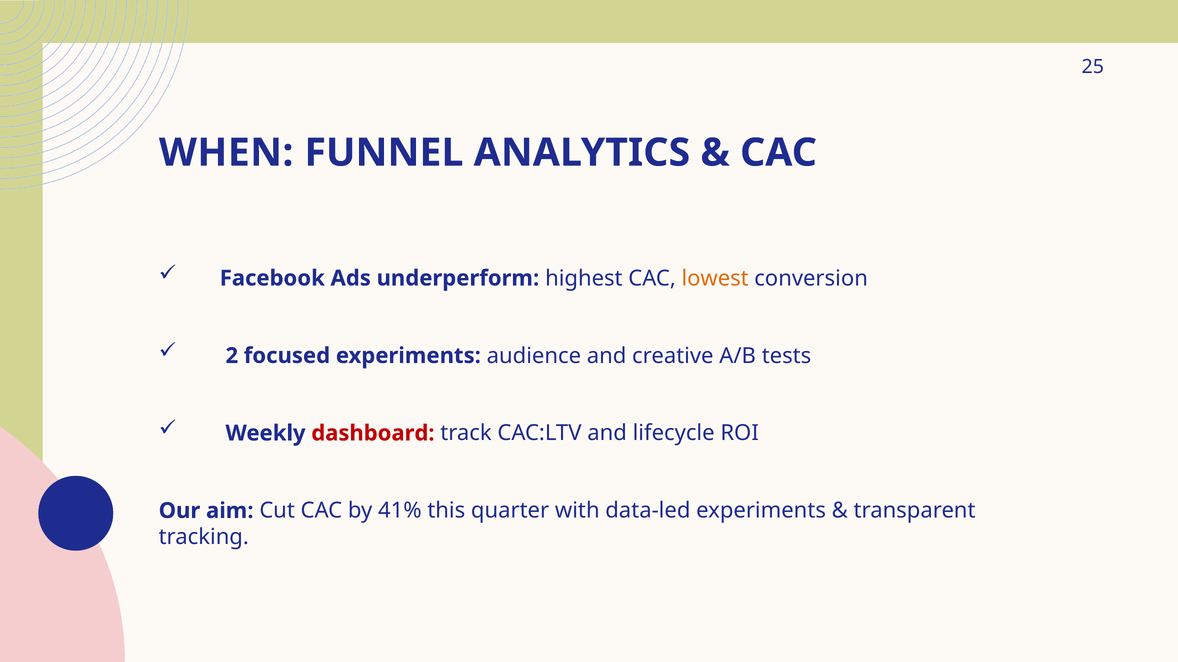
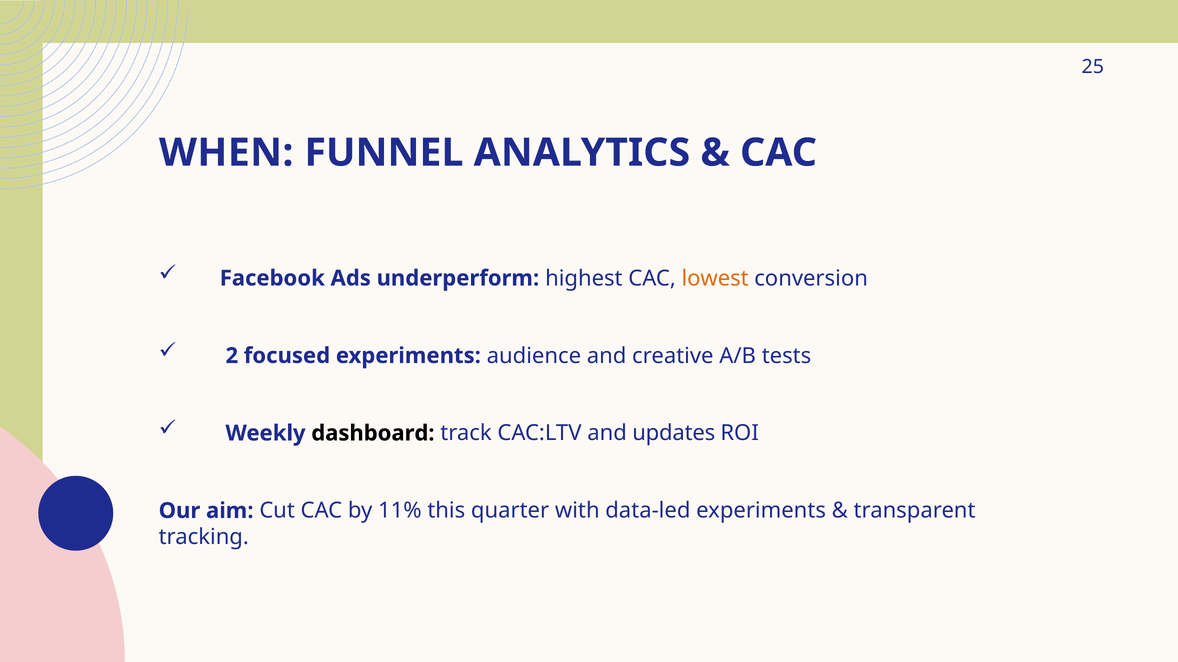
dashboard colour: red -> black
lifecycle: lifecycle -> updates
41%: 41% -> 11%
